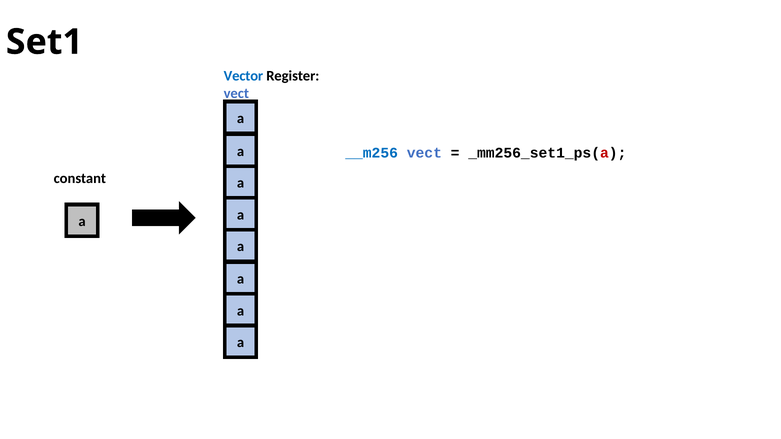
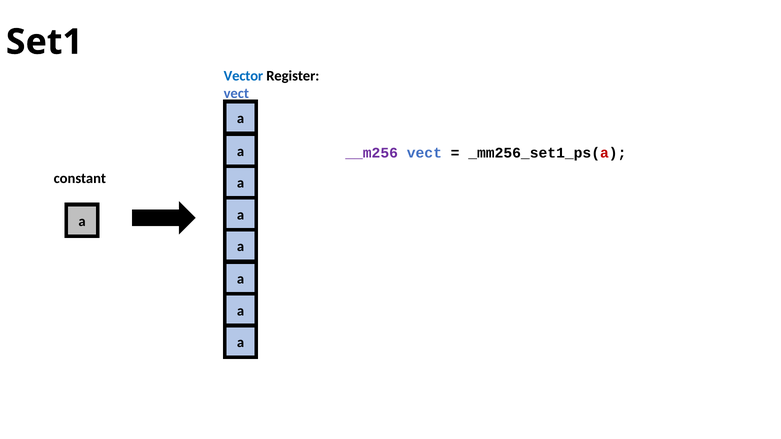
__m256 colour: blue -> purple
